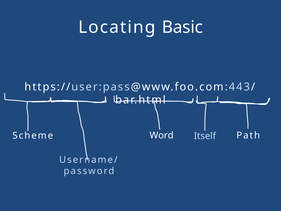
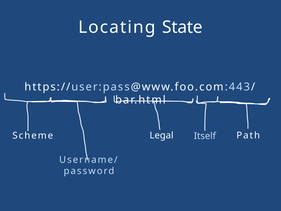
Basic: Basic -> State
Word: Word -> Legal
